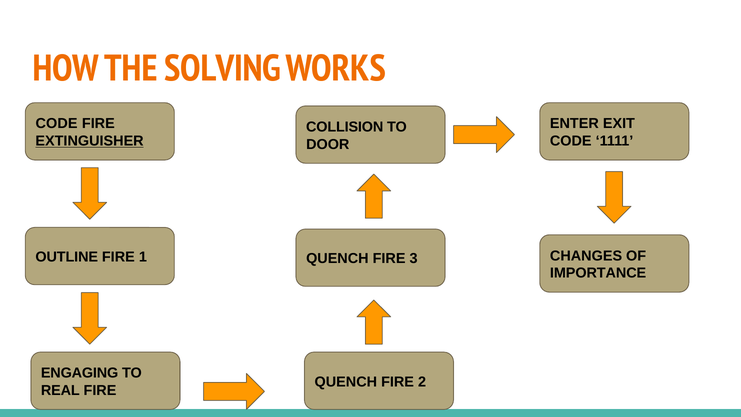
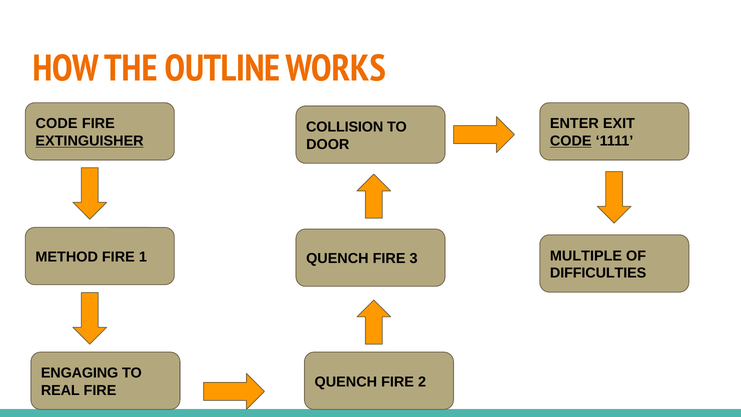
SOLVING: SOLVING -> OUTLINE
CODE at (571, 141) underline: none -> present
CHANGES: CHANGES -> MULTIPLE
OUTLINE: OUTLINE -> METHOD
IMPORTANCE: IMPORTANCE -> DIFFICULTIES
